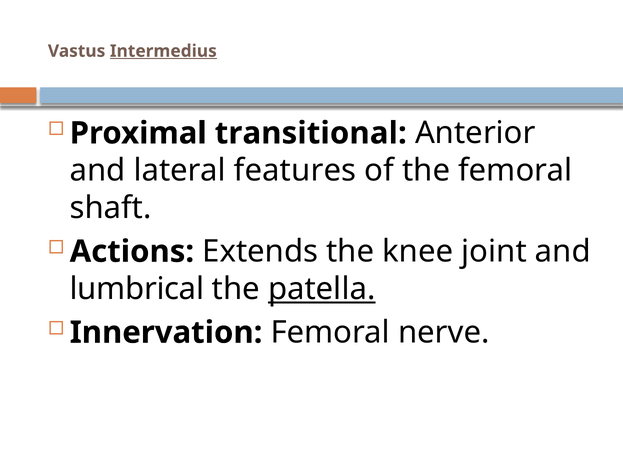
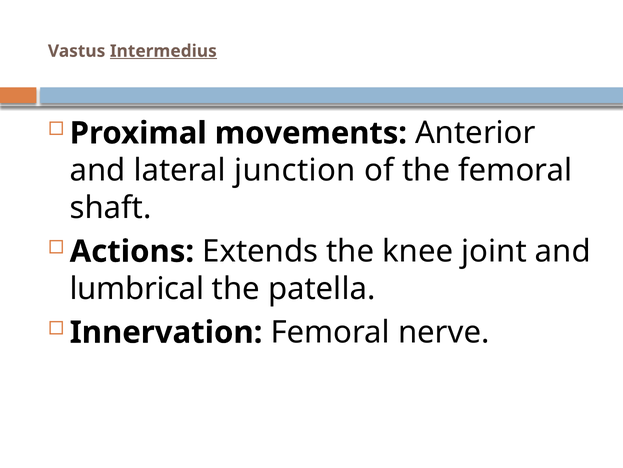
transitional: transitional -> movements
features: features -> junction
patella underline: present -> none
